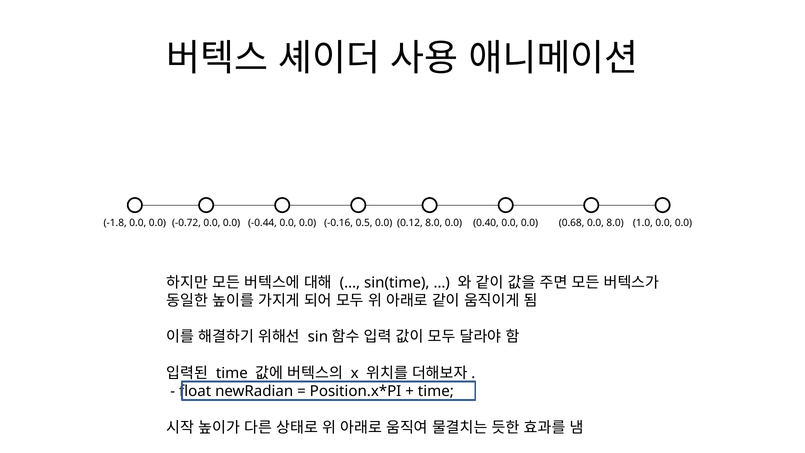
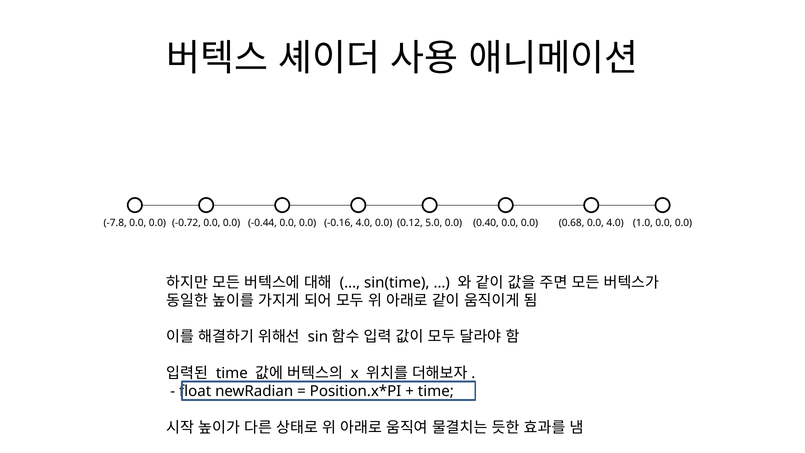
-1.8: -1.8 -> -7.8
-0.16 0.5: 0.5 -> 4.0
0.12 8.0: 8.0 -> 5.0
0.0 8.0: 8.0 -> 4.0
